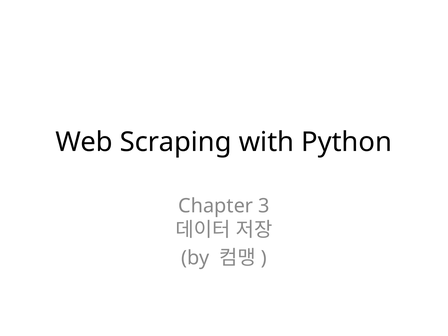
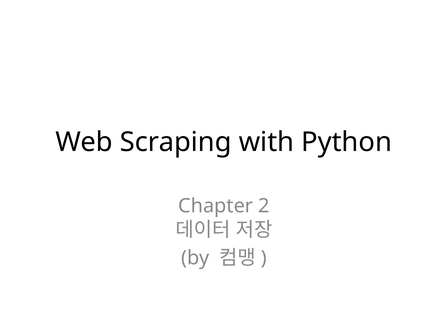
3: 3 -> 2
